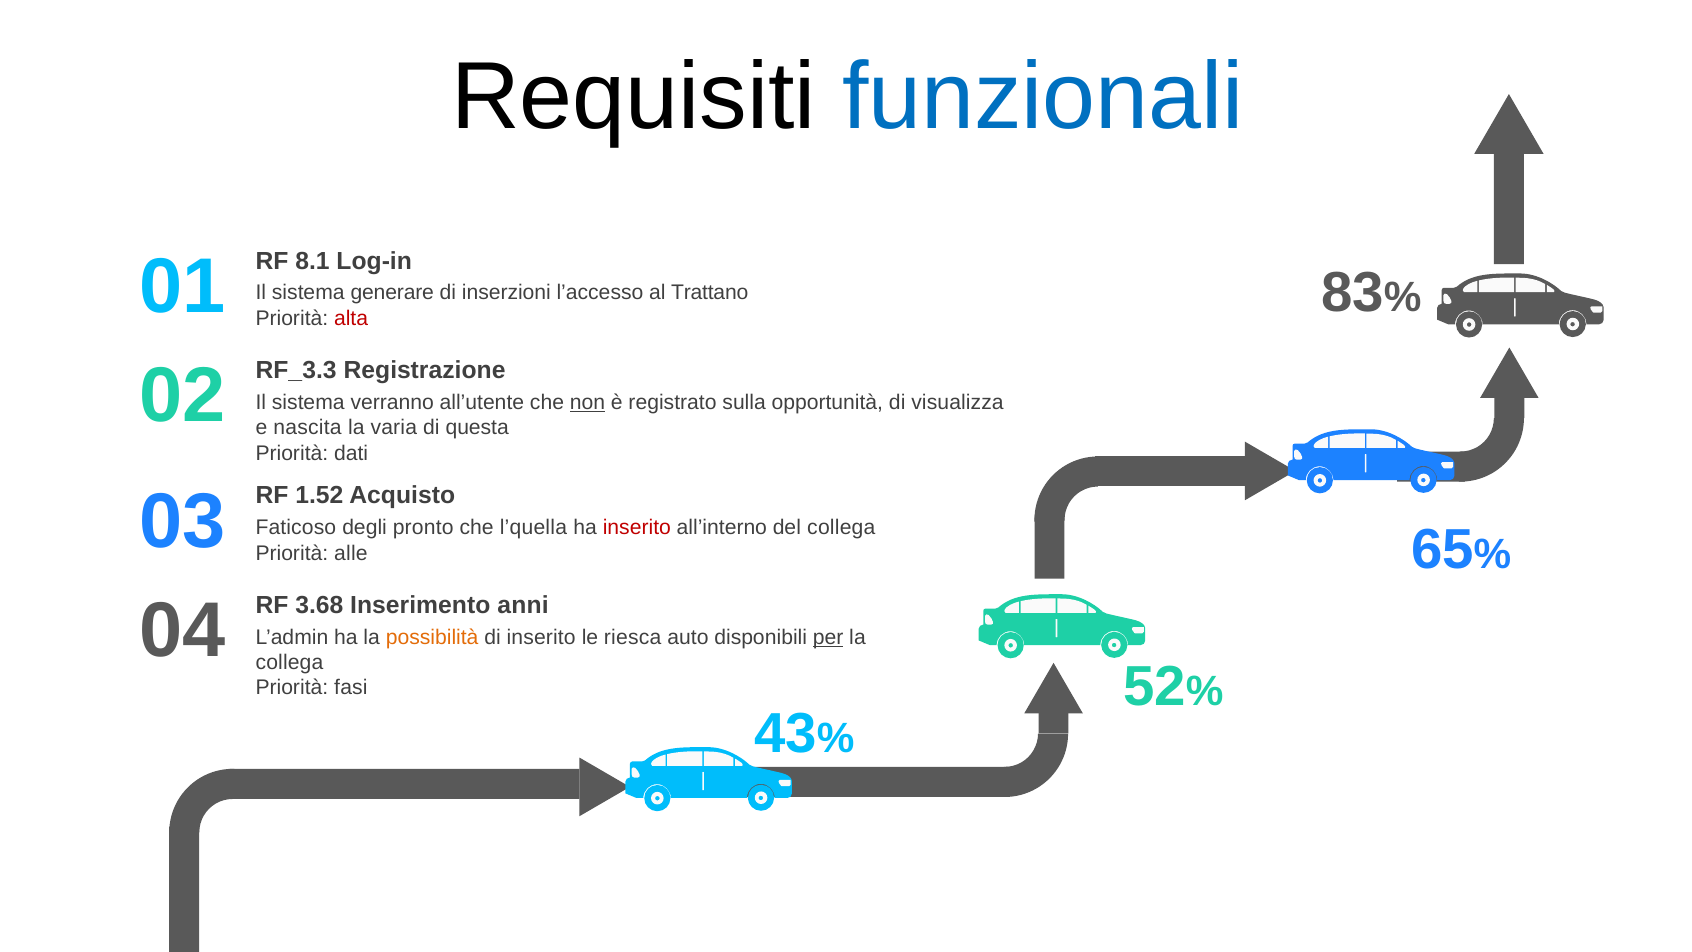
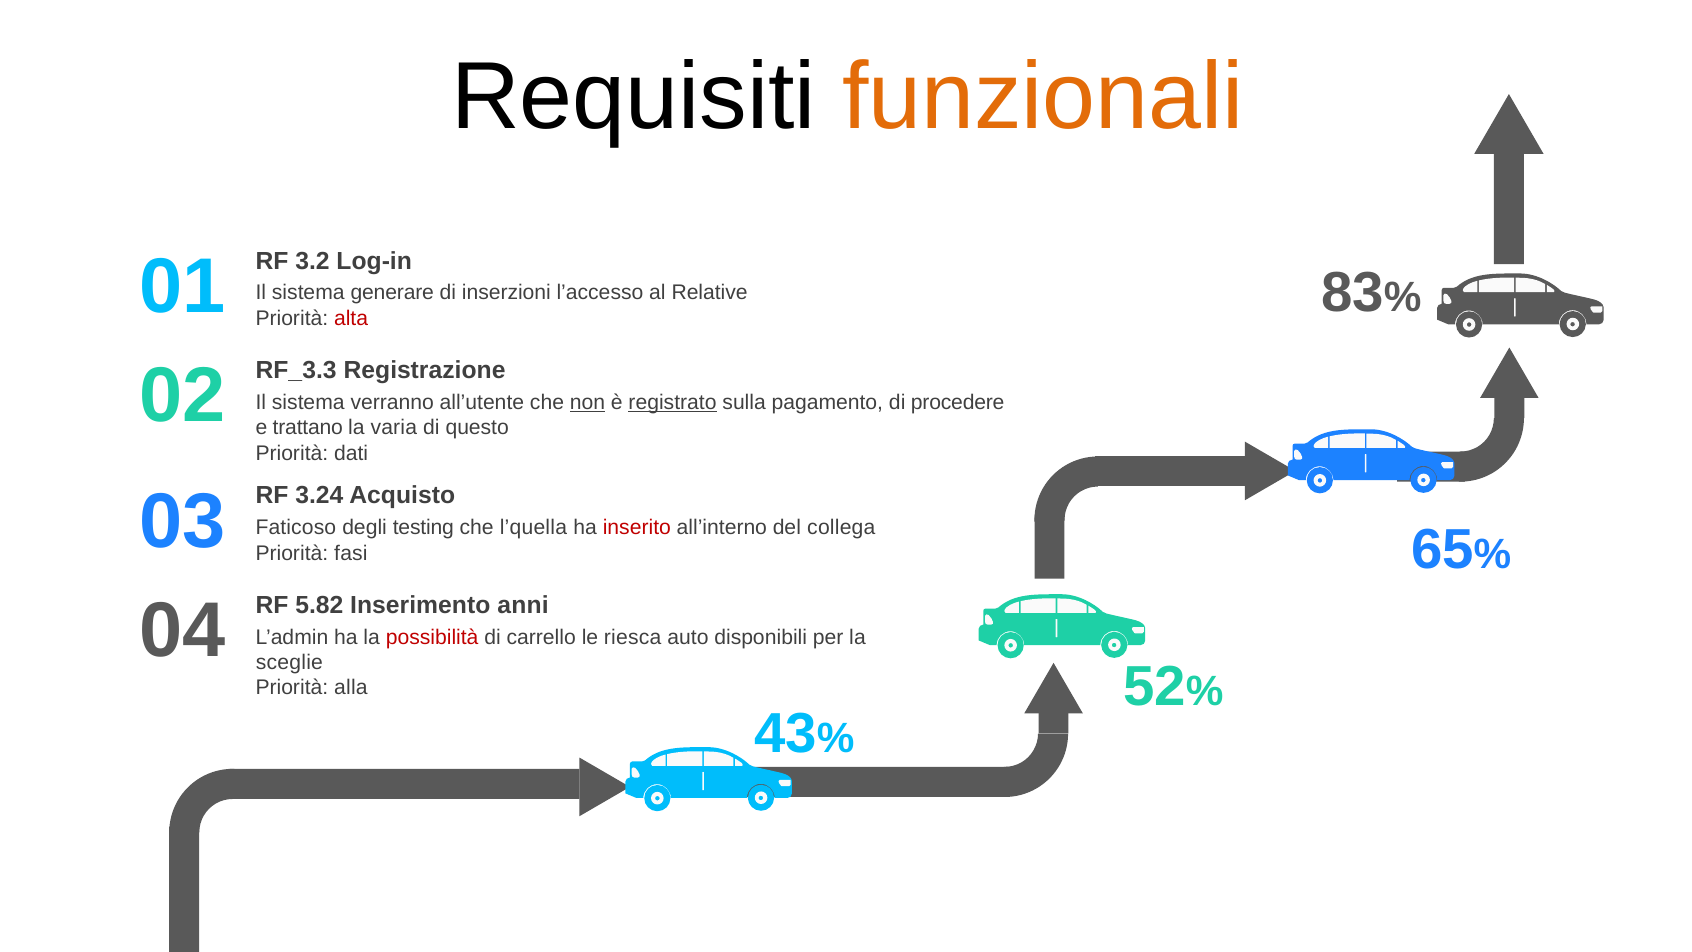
funzionali colour: blue -> orange
8.1: 8.1 -> 3.2
Trattano: Trattano -> Relative
registrato underline: none -> present
opportunità: opportunità -> pagamento
visualizza: visualizza -> procedere
nascita: nascita -> trattano
questa: questa -> questo
1.52: 1.52 -> 3.24
pronto: pronto -> testing
alle: alle -> fasi
3.68: 3.68 -> 5.82
possibilità colour: orange -> red
di inserito: inserito -> carrello
per underline: present -> none
collega at (289, 662): collega -> sceglie
fasi: fasi -> alla
